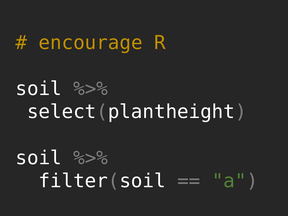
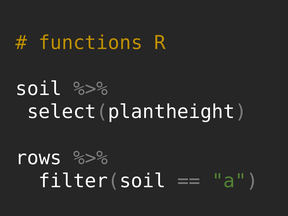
encourage: encourage -> functions
soil at (39, 158): soil -> rows
